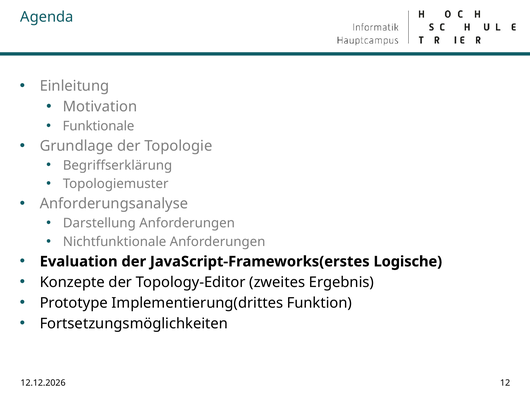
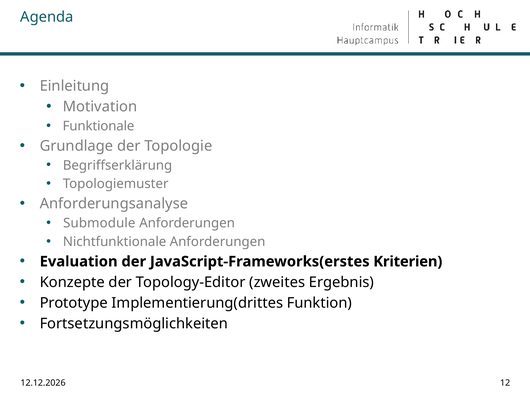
Darstellung: Darstellung -> Submodule
Logische: Logische -> Kriterien
